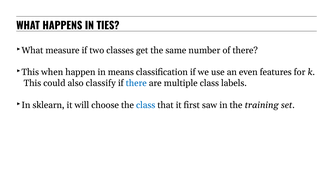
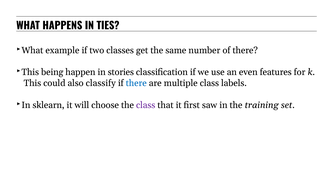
measure: measure -> example
when: when -> being
means: means -> stories
class at (146, 105) colour: blue -> purple
